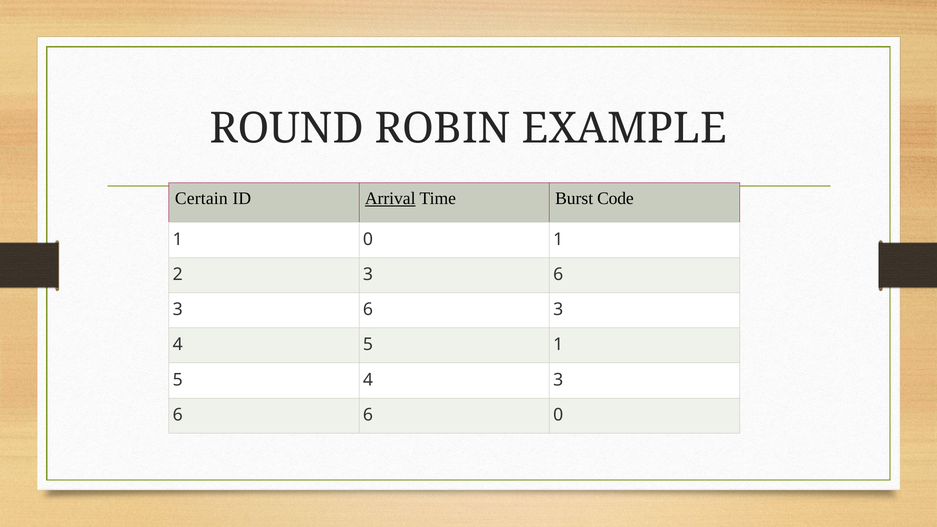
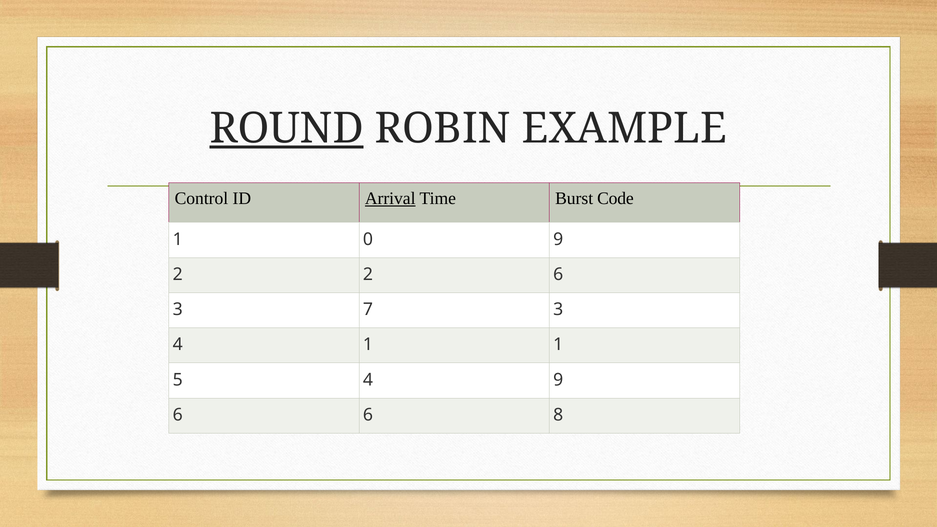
ROUND underline: none -> present
Certain: Certain -> Control
0 1: 1 -> 9
2 3: 3 -> 2
6 at (368, 310): 6 -> 7
4 5: 5 -> 1
4 3: 3 -> 9
6 0: 0 -> 8
